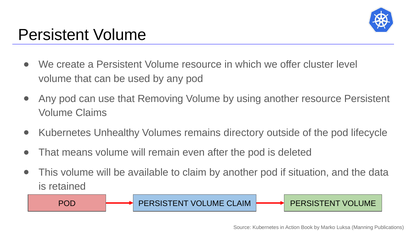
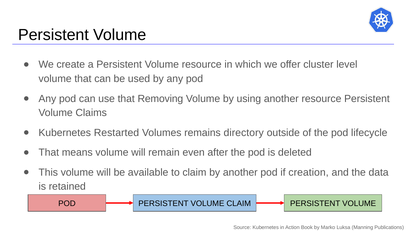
Unhealthy: Unhealthy -> Restarted
situation: situation -> creation
